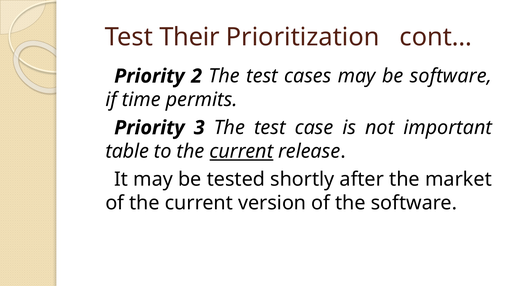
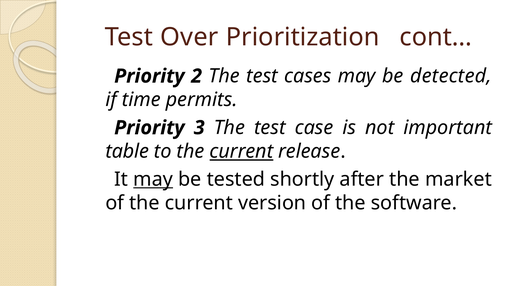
Their: Their -> Over
be software: software -> detected
may at (153, 180) underline: none -> present
